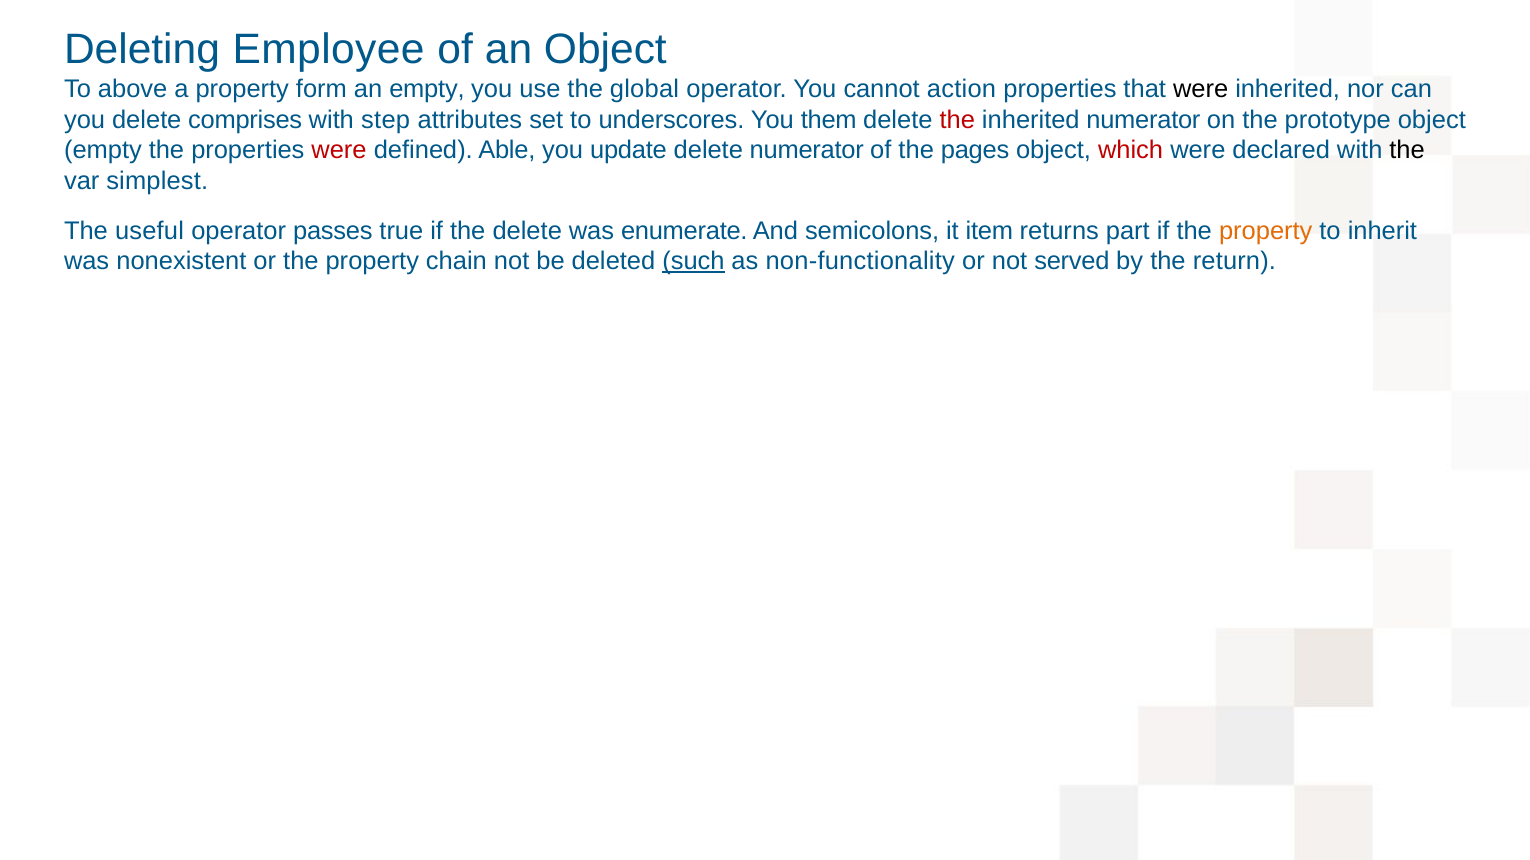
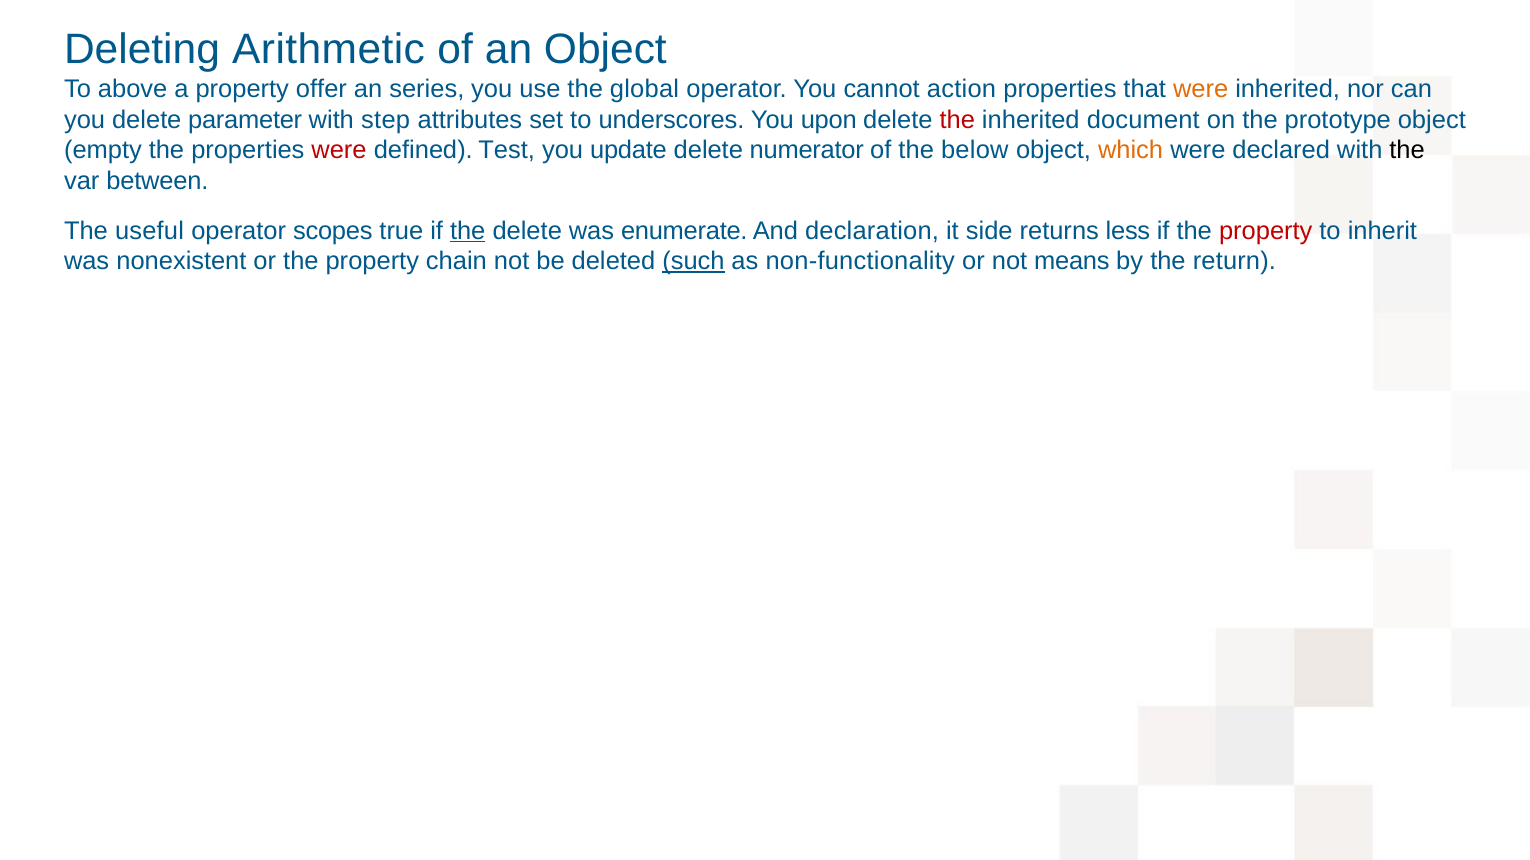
Employee: Employee -> Arithmetic
form: form -> offer
an empty: empty -> series
were at (1201, 89) colour: black -> orange
comprises: comprises -> parameter
them: them -> upon
inherited numerator: numerator -> document
Able: Able -> Test
pages: pages -> below
which colour: red -> orange
simplest: simplest -> between
passes: passes -> scopes
the at (468, 231) underline: none -> present
semicolons: semicolons -> declaration
item: item -> side
part: part -> less
property at (1266, 231) colour: orange -> red
served: served -> means
